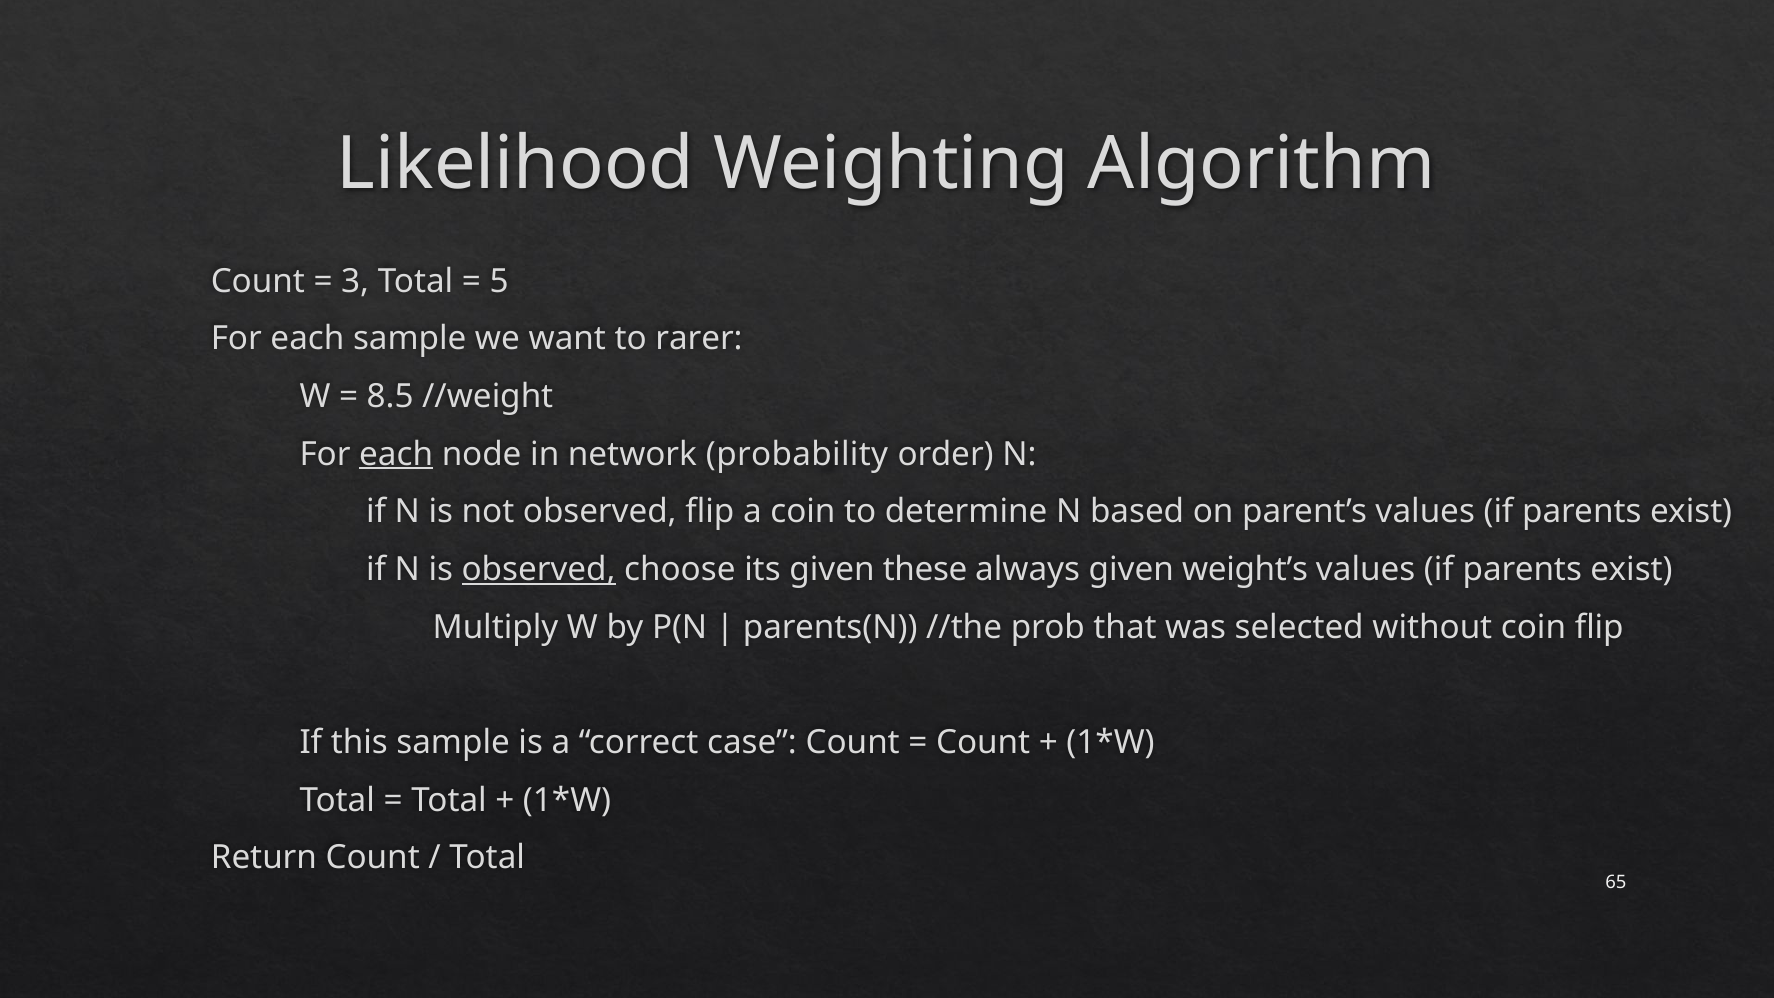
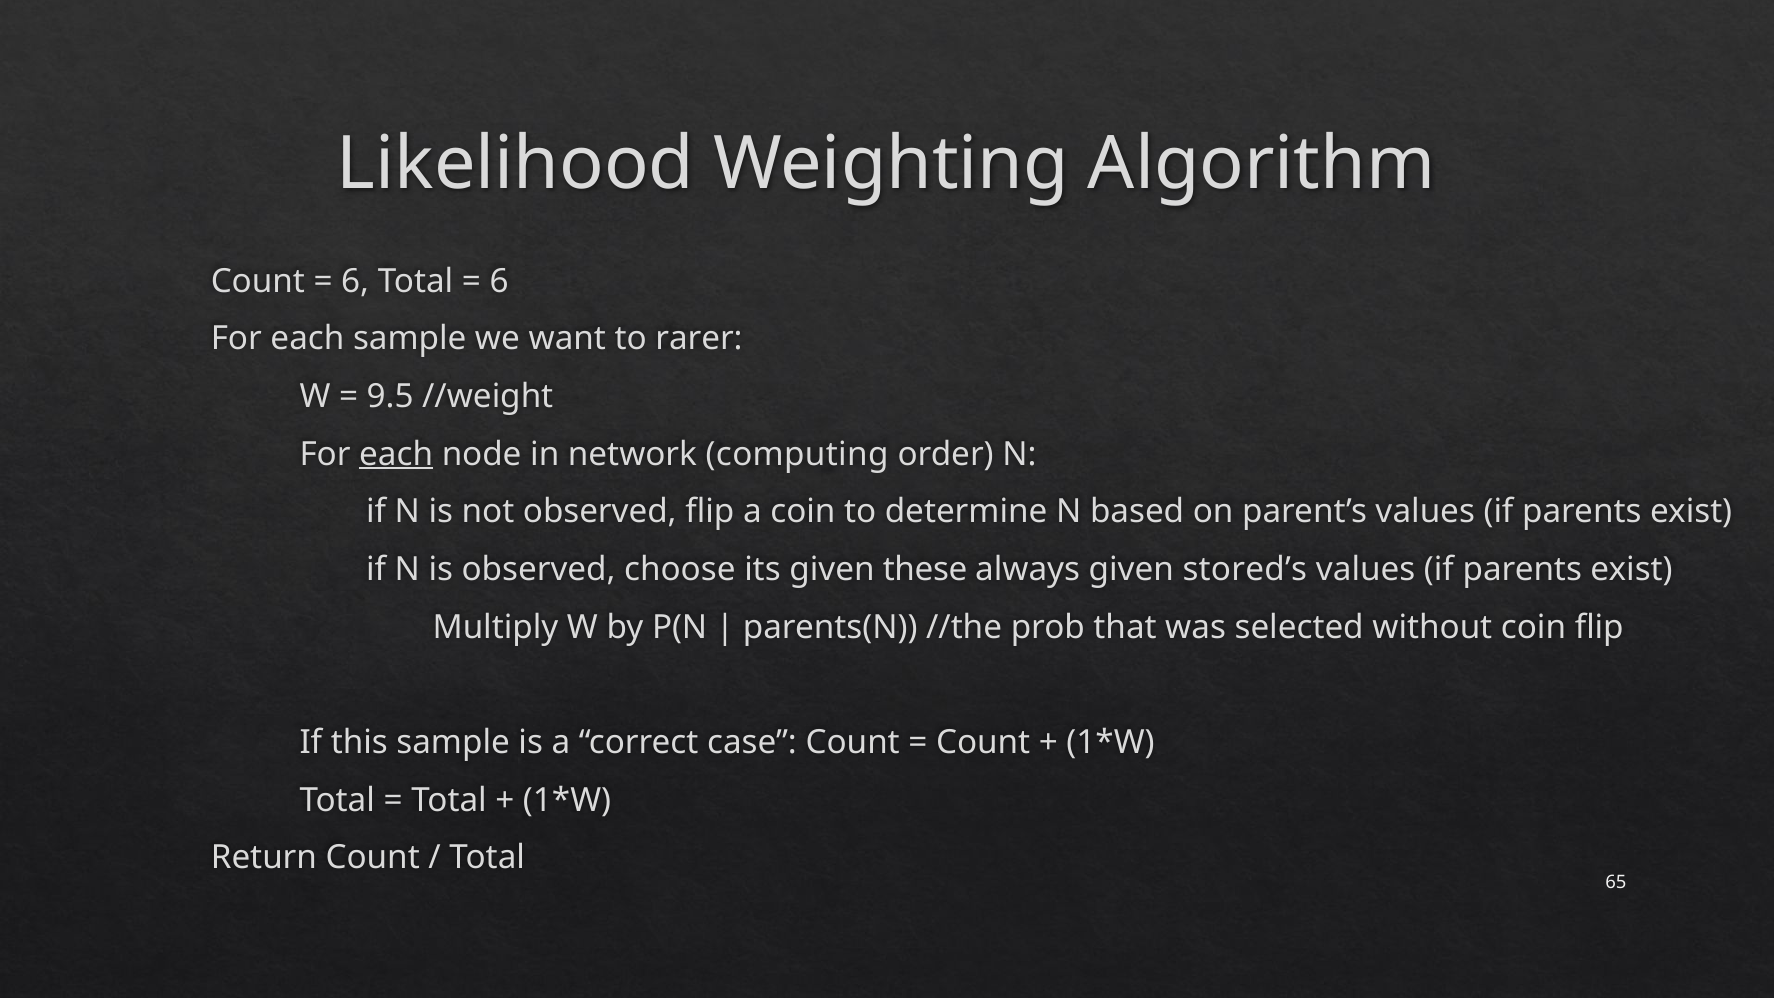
3 at (355, 281): 3 -> 6
5 at (499, 281): 5 -> 6
8.5: 8.5 -> 9.5
probability: probability -> computing
observed at (539, 569) underline: present -> none
weight’s: weight’s -> stored’s
